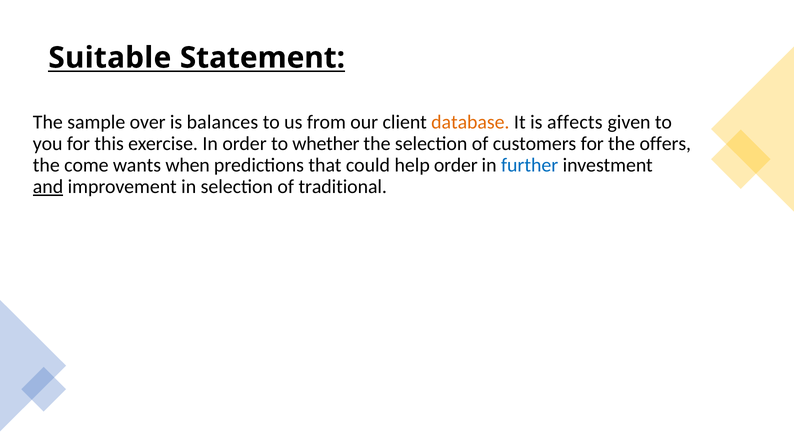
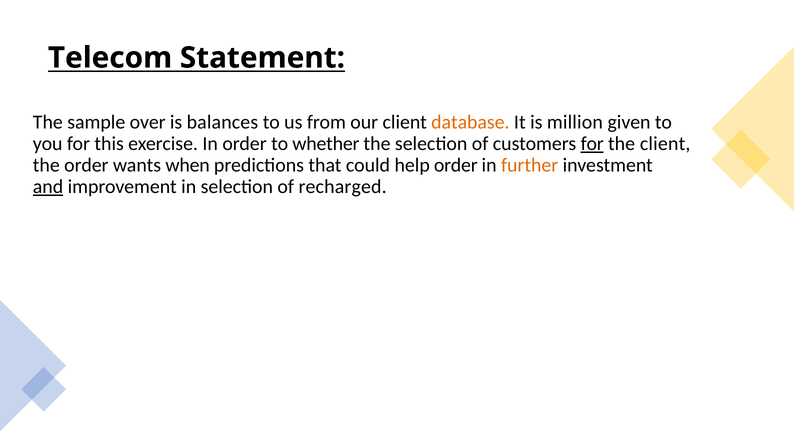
Suitable: Suitable -> Telecom
affects: affects -> million
for at (592, 144) underline: none -> present
the offers: offers -> client
the come: come -> order
further colour: blue -> orange
traditional: traditional -> recharged
